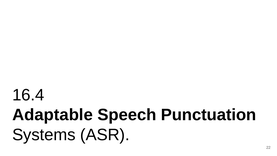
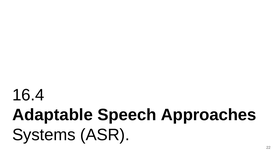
Punctuation: Punctuation -> Approaches
